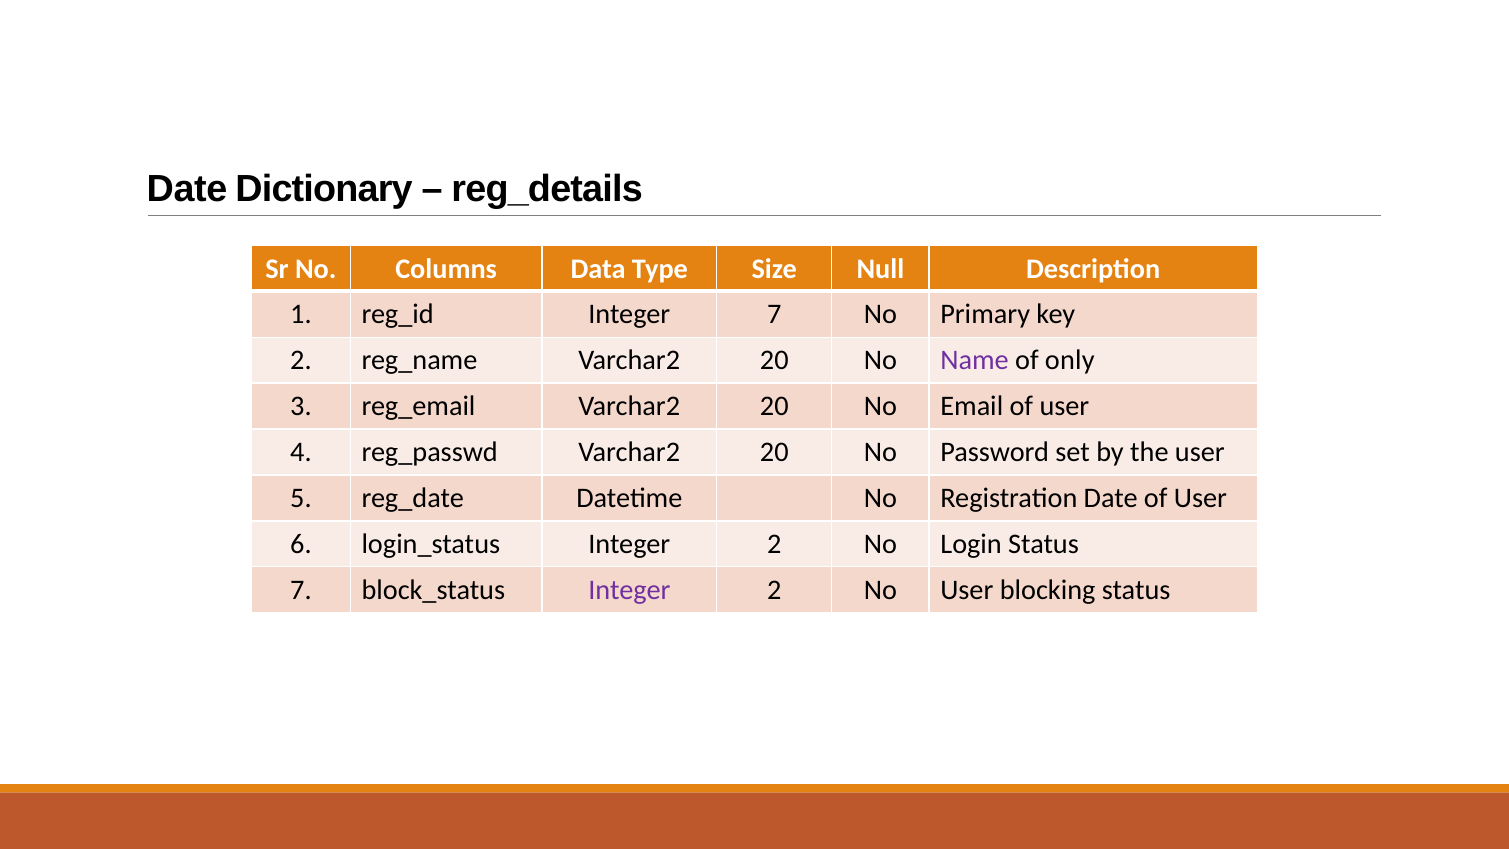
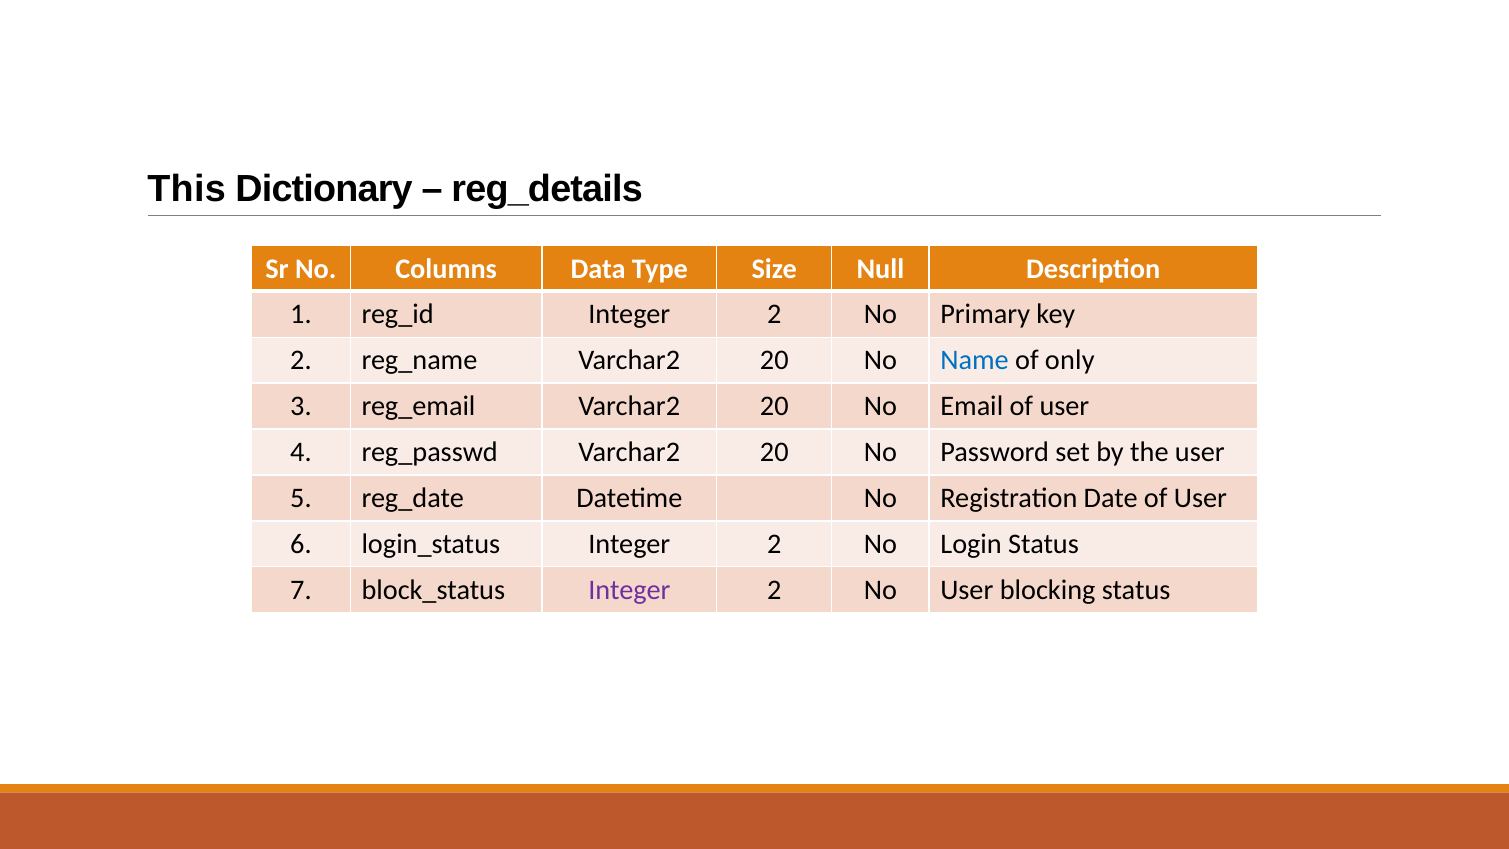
Date at (187, 189): Date -> This
7 at (774, 315): 7 -> 2
Name colour: purple -> blue
